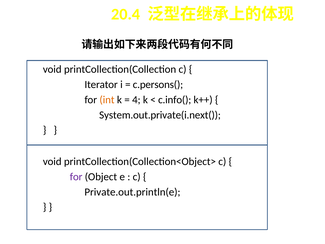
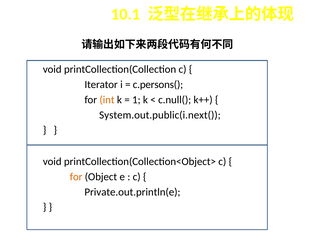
20.4: 20.4 -> 10.1
4: 4 -> 1
c.info(: c.info( -> c.null(
System.out.private(i.next(: System.out.private(i.next( -> System.out.public(i.next(
for at (76, 177) colour: purple -> orange
